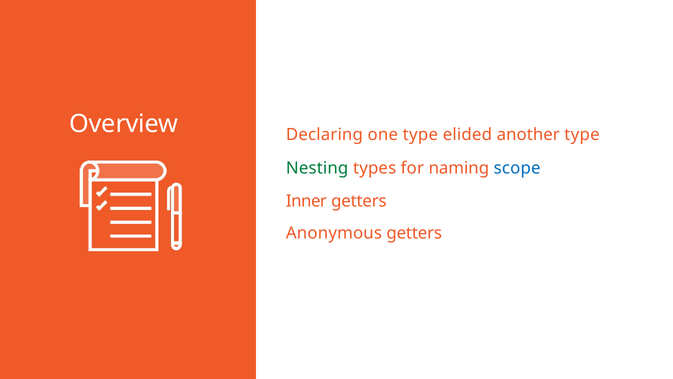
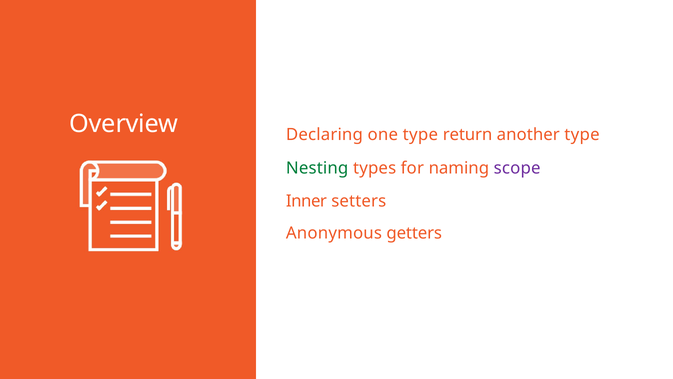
elided: elided -> return
scope colour: blue -> purple
Inner getters: getters -> setters
